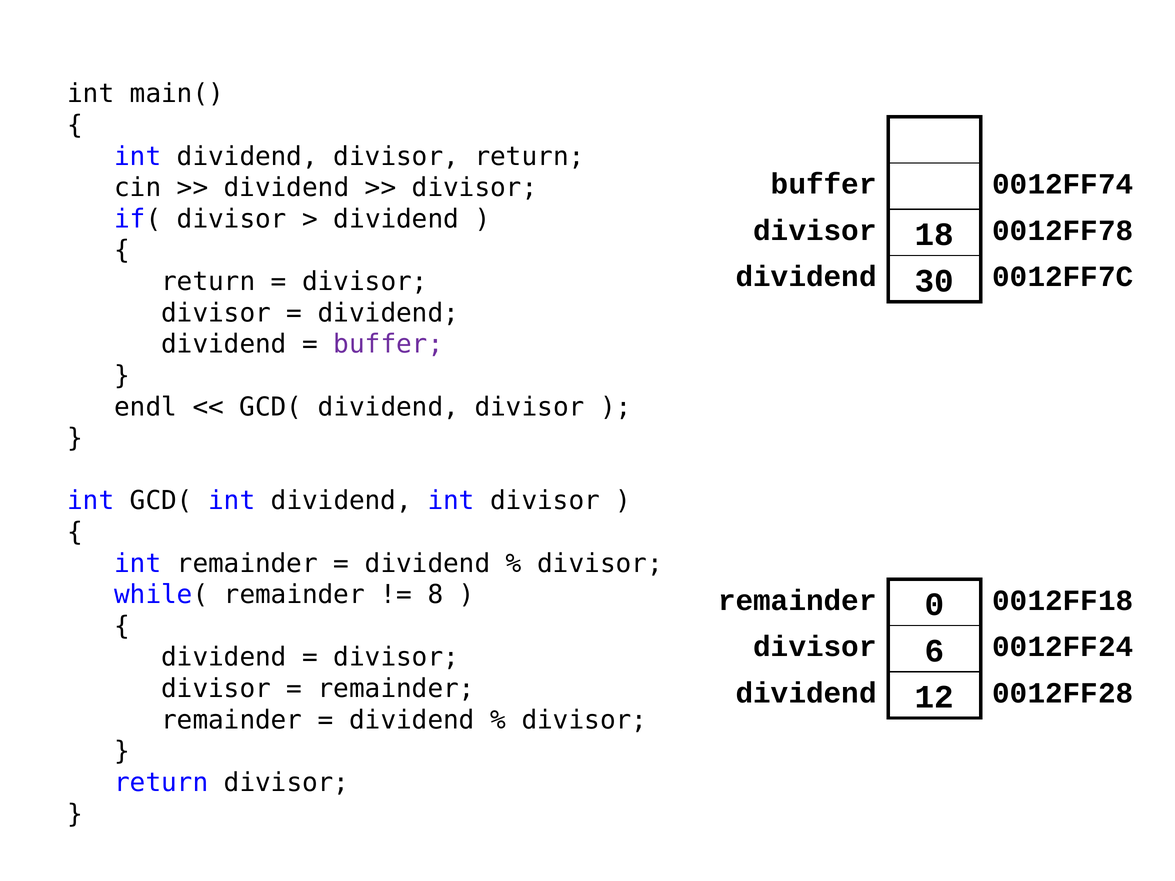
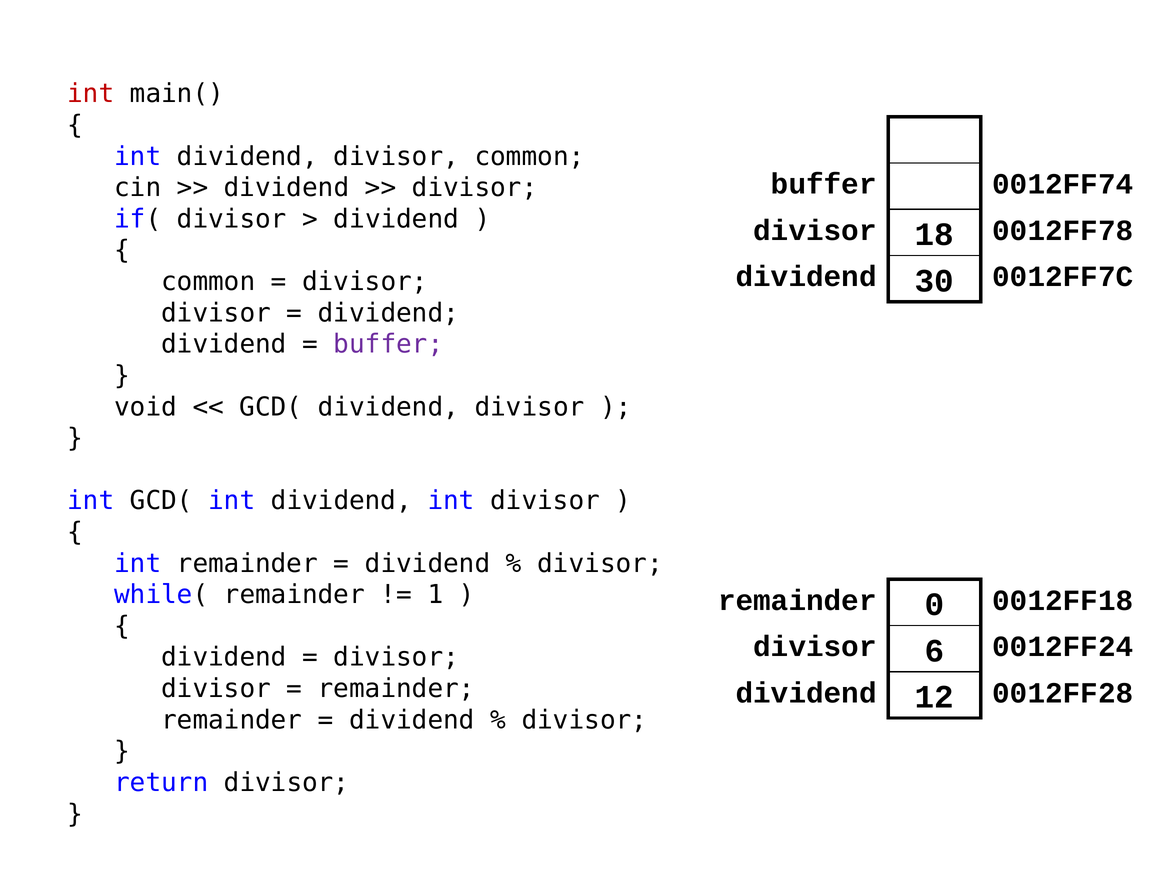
int at (91, 94) colour: black -> red
divisor return: return -> common
return at (208, 282): return -> common
endl: endl -> void
8: 8 -> 1
